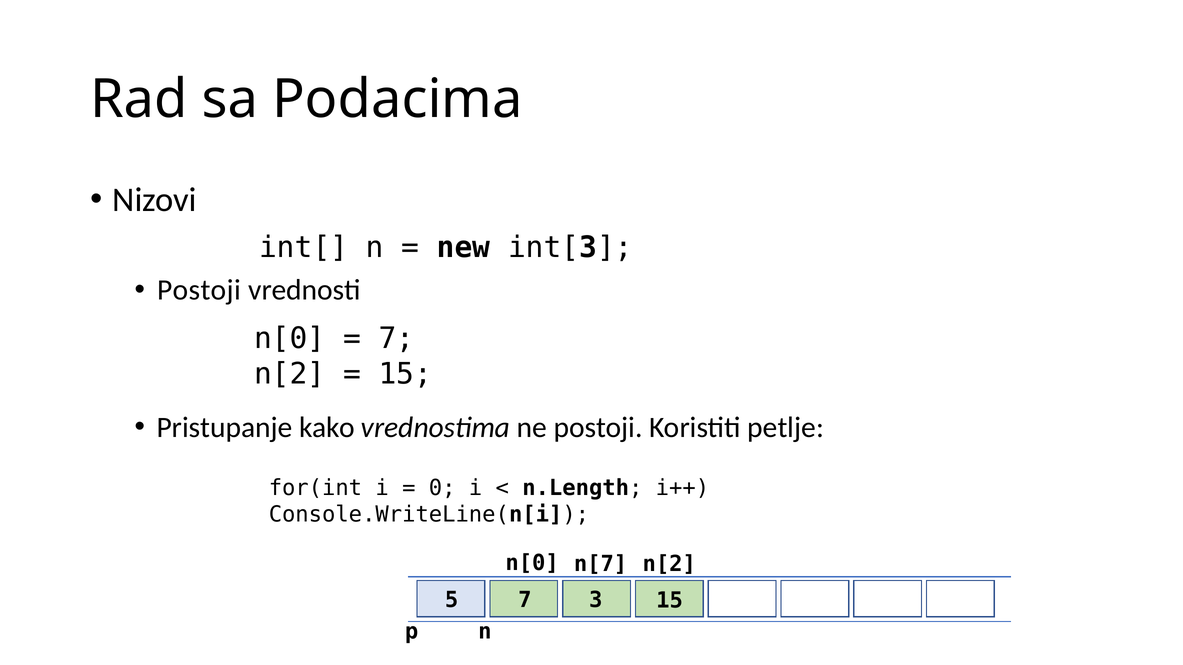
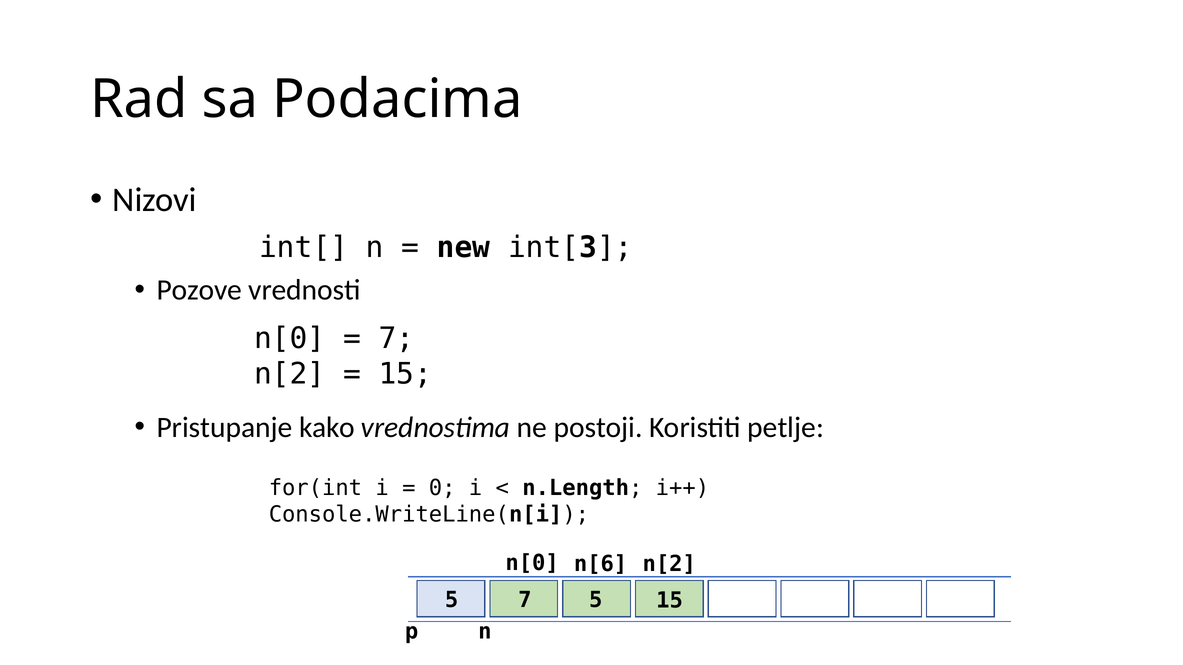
Postoji at (199, 290): Postoji -> Pozove
n[7: n[7 -> n[6
7 3: 3 -> 5
